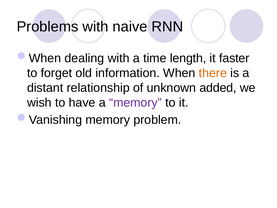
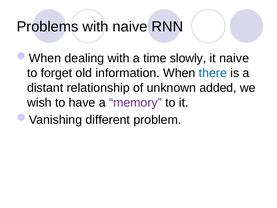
length: length -> slowly
it faster: faster -> naive
there colour: orange -> blue
memory at (108, 120): memory -> different
